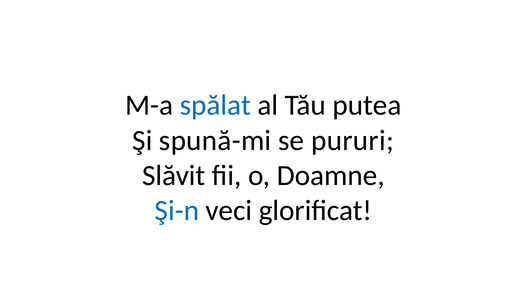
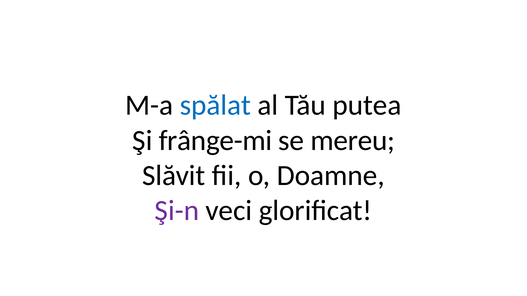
spună-mi: spună-mi -> frânge-mi
pururi: pururi -> mereu
Şi-n colour: blue -> purple
